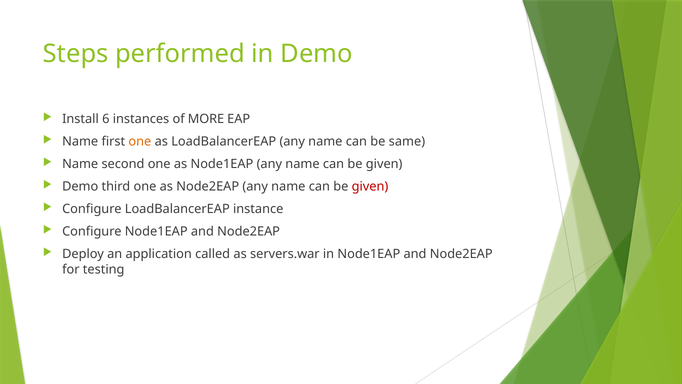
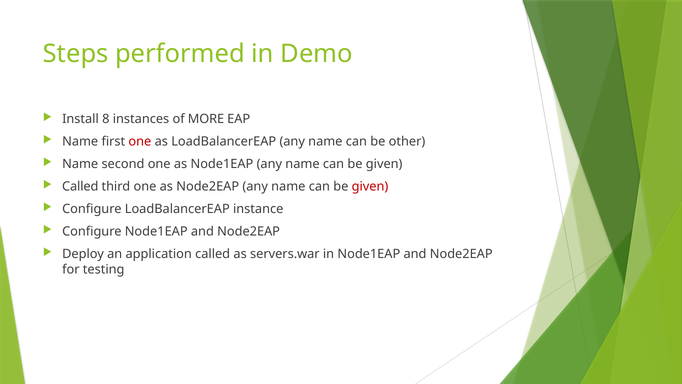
6: 6 -> 8
one at (140, 142) colour: orange -> red
same: same -> other
Demo at (80, 186): Demo -> Called
